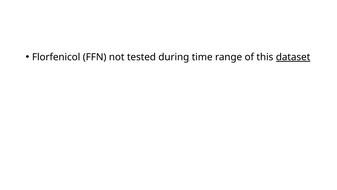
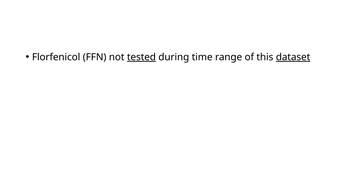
tested underline: none -> present
